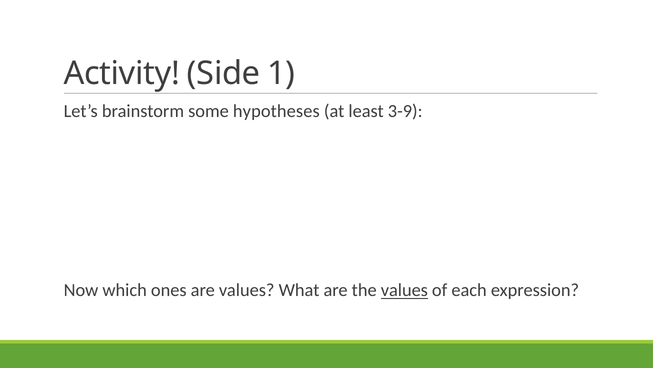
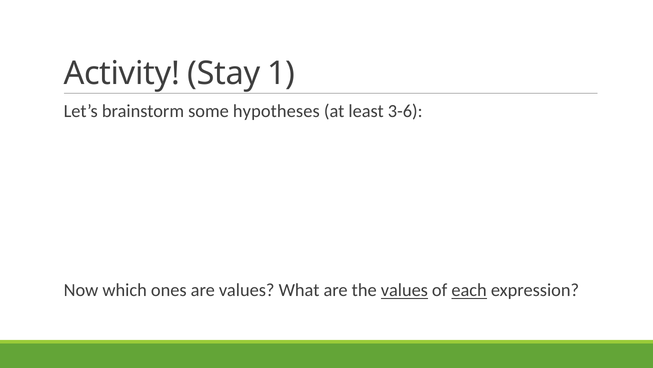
Side: Side -> Stay
3-9: 3-9 -> 3-6
each underline: none -> present
